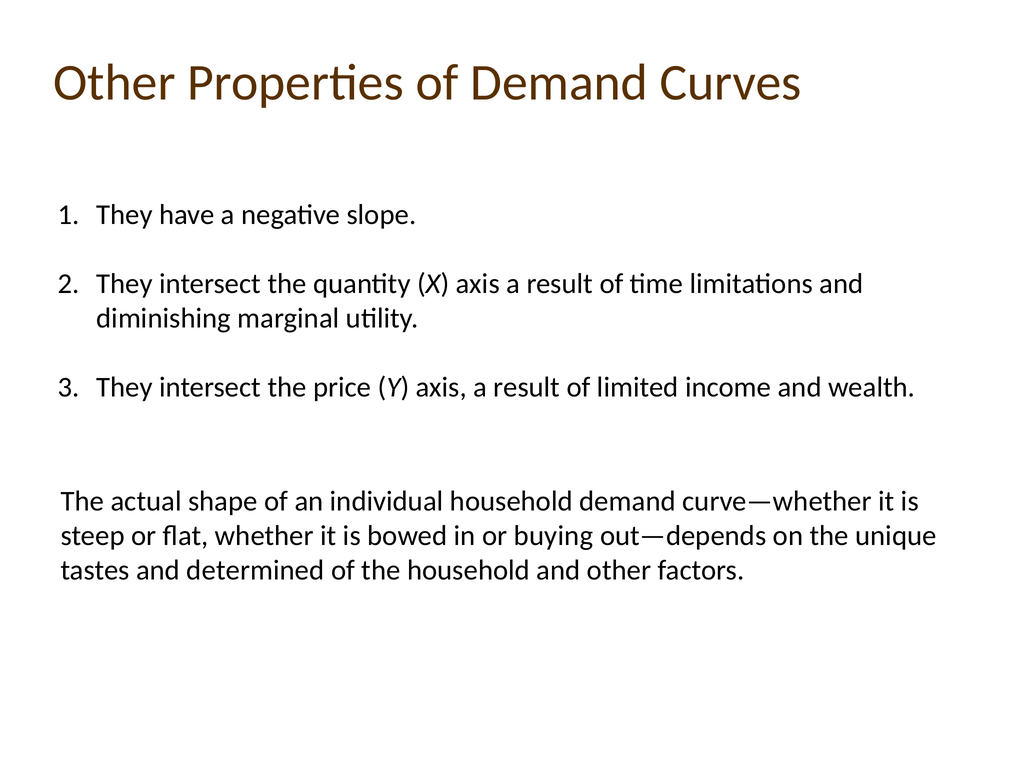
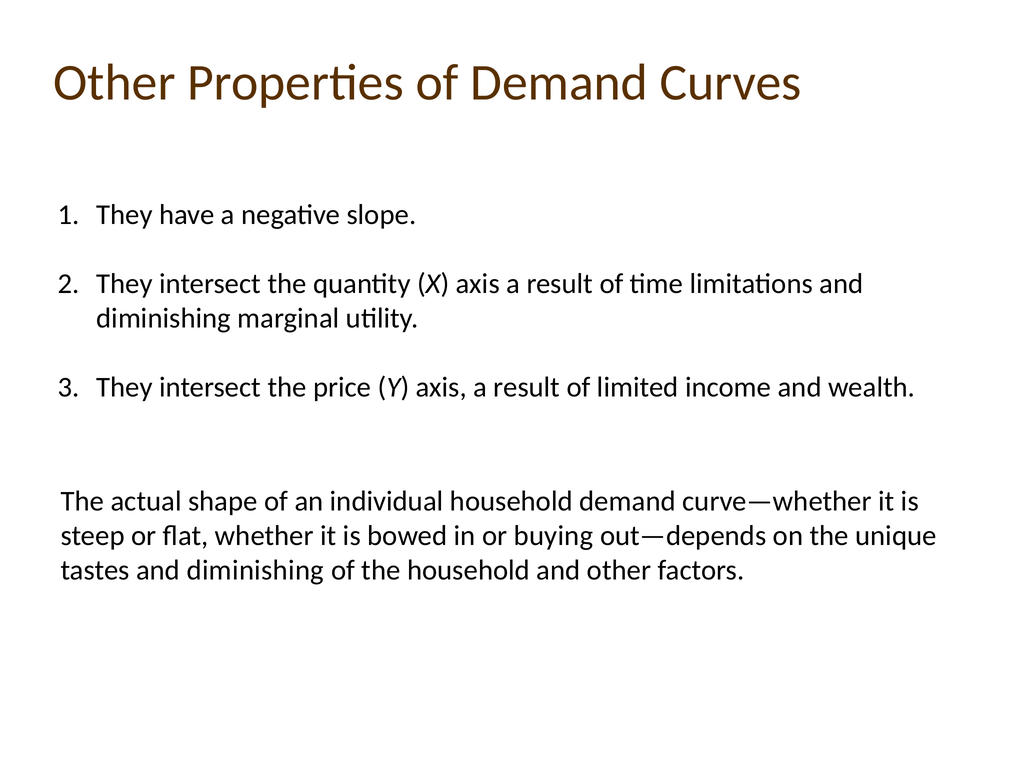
tastes and determined: determined -> diminishing
